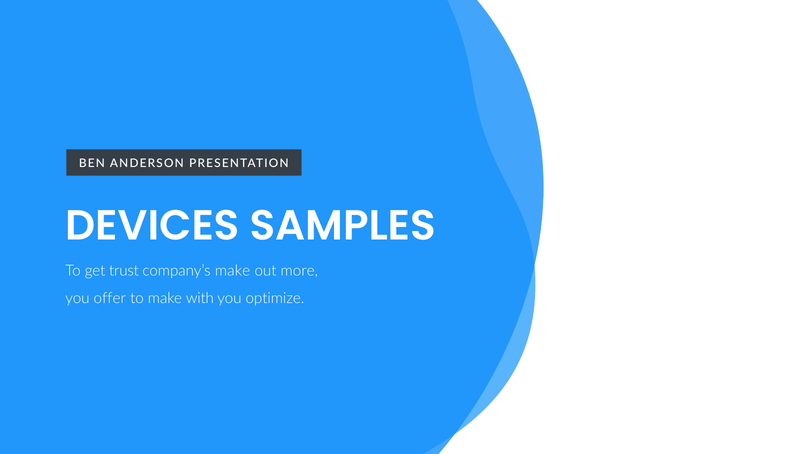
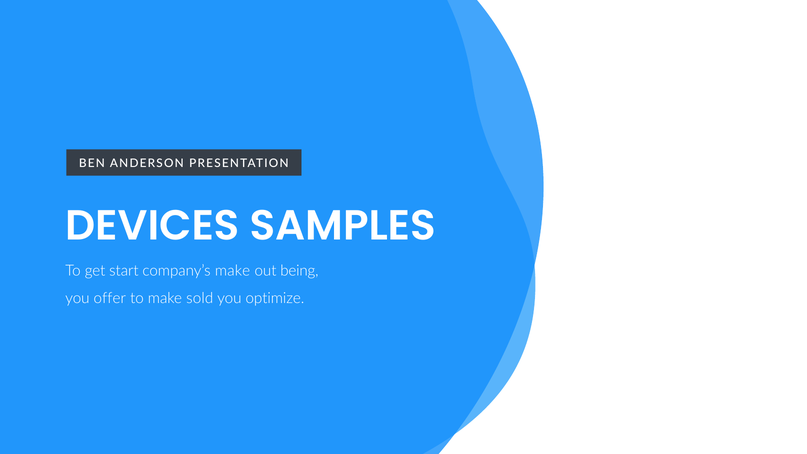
trust: trust -> start
more: more -> being
with: with -> sold
